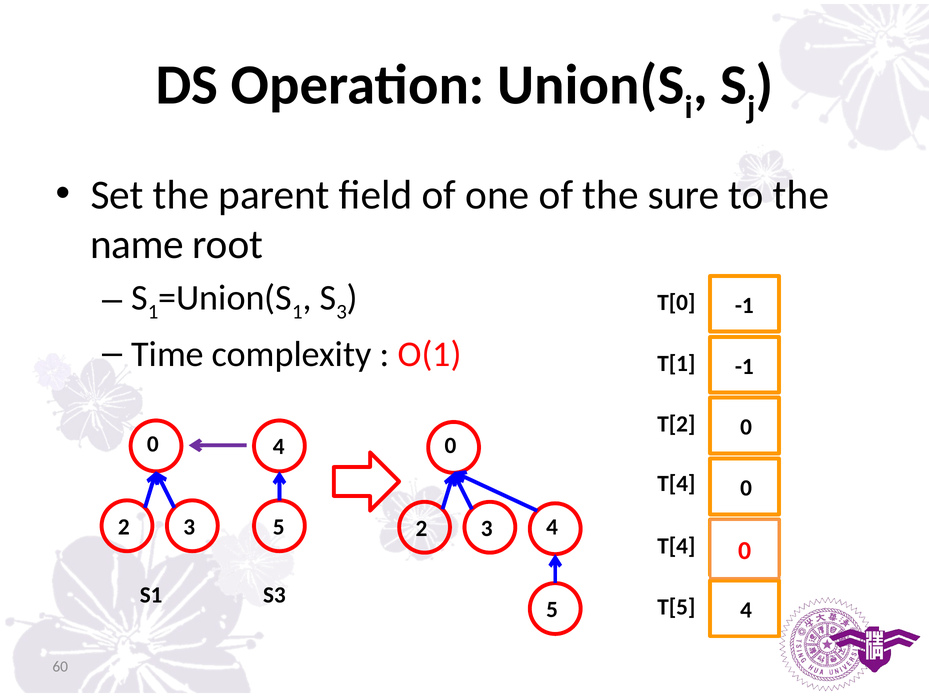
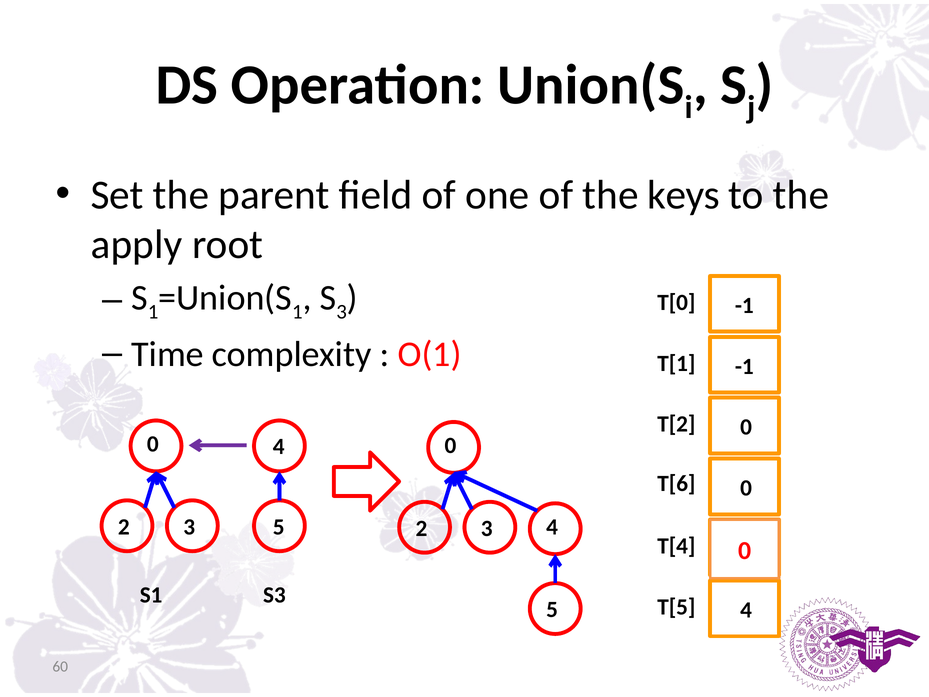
sure: sure -> keys
name: name -> apply
T[4 at (676, 483): T[4 -> T[6
